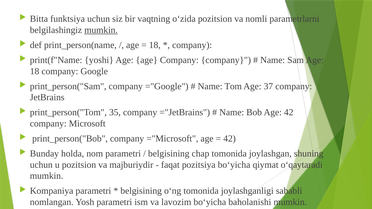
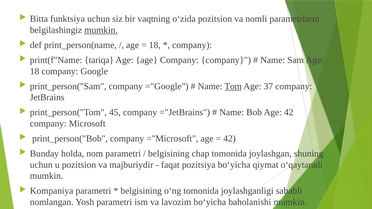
yoshi: yoshi -> tariqa
Tom underline: none -> present
35: 35 -> 45
